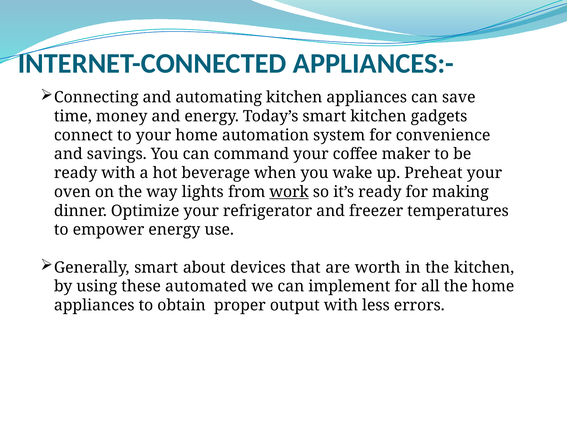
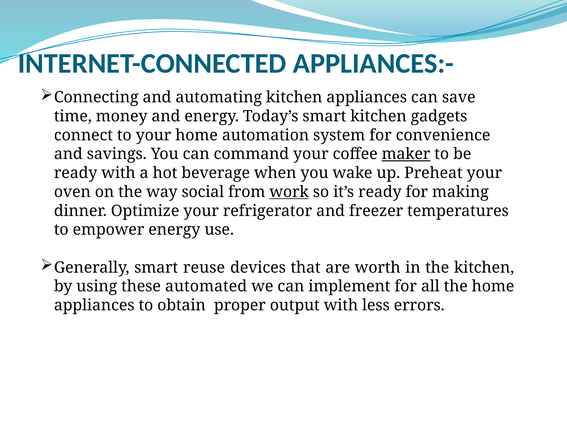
maker underline: none -> present
lights: lights -> social
about: about -> reuse
